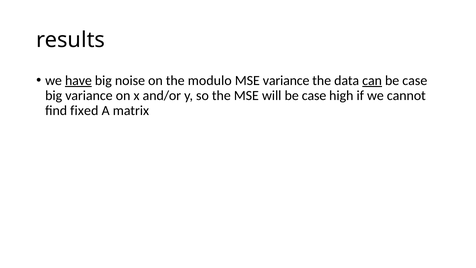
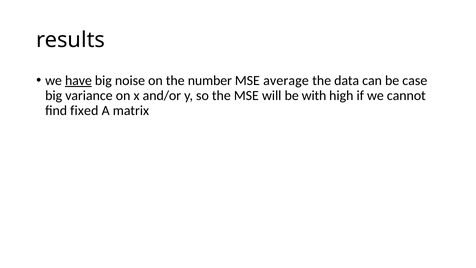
modulo: modulo -> number
MSE variance: variance -> average
can underline: present -> none
will be case: case -> with
